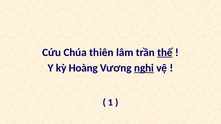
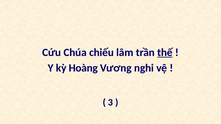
thiên: thiên -> chiếu
nghi underline: present -> none
1: 1 -> 3
